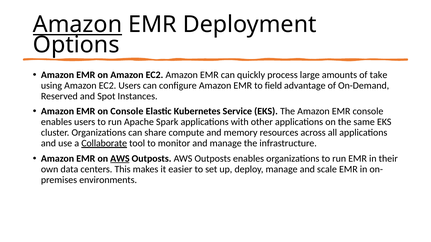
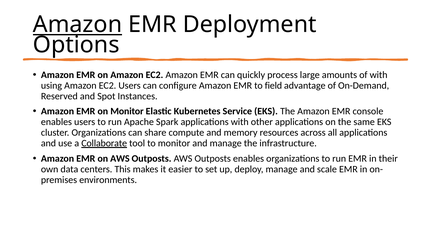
of take: take -> with
on Console: Console -> Monitor
AWS at (120, 159) underline: present -> none
